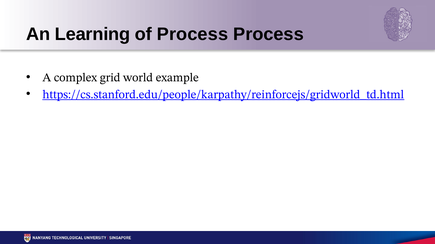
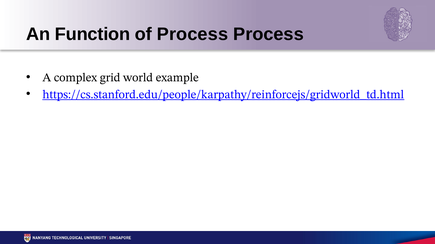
Learning: Learning -> Function
